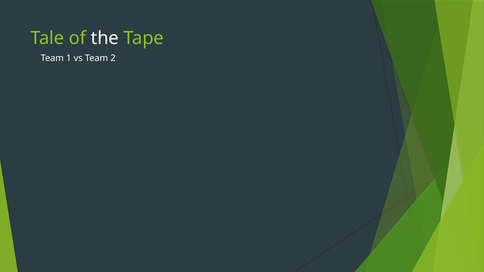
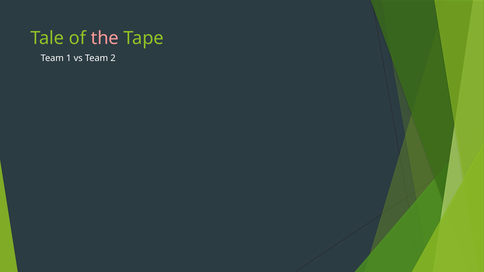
the colour: white -> pink
